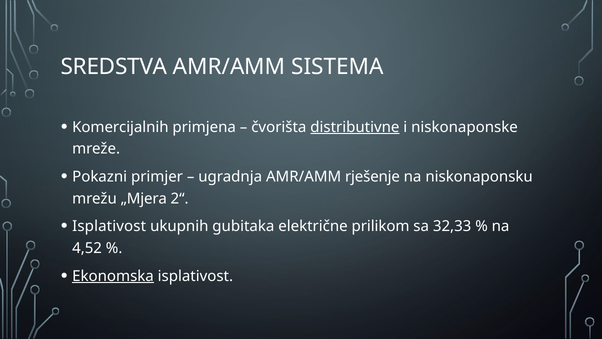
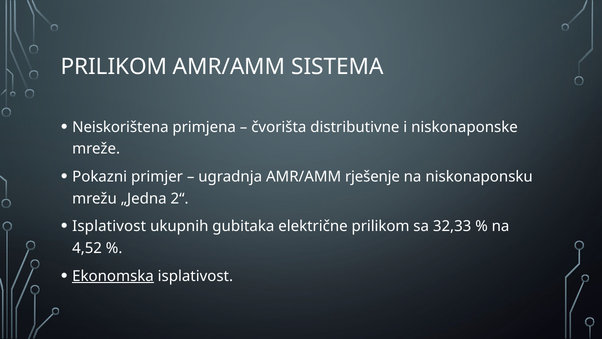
SREDSTVA at (114, 67): SREDSTVA -> PRILIKOM
Komercijalnih: Komercijalnih -> Neiskorištena
distributivne underline: present -> none
„Mjera: „Mjera -> „Jedna
